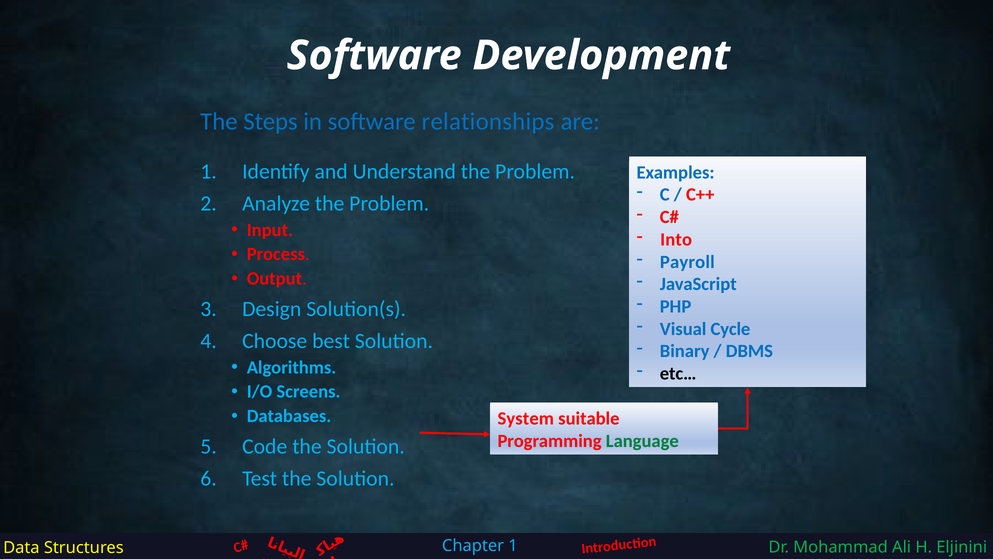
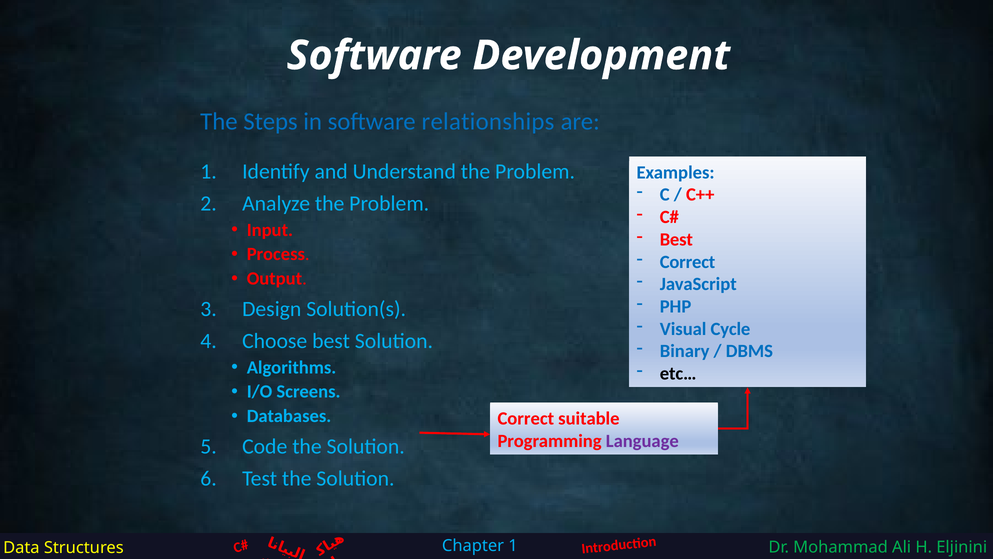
Into at (676, 239): Into -> Best
Payroll at (687, 262): Payroll -> Correct
System at (526, 418): System -> Correct
Language colour: green -> purple
